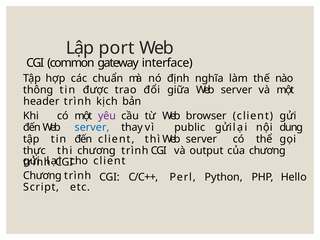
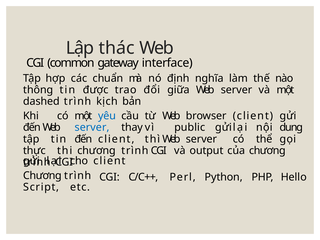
port: port -> thác
header: header -> dashed
yêu colour: purple -> blue
